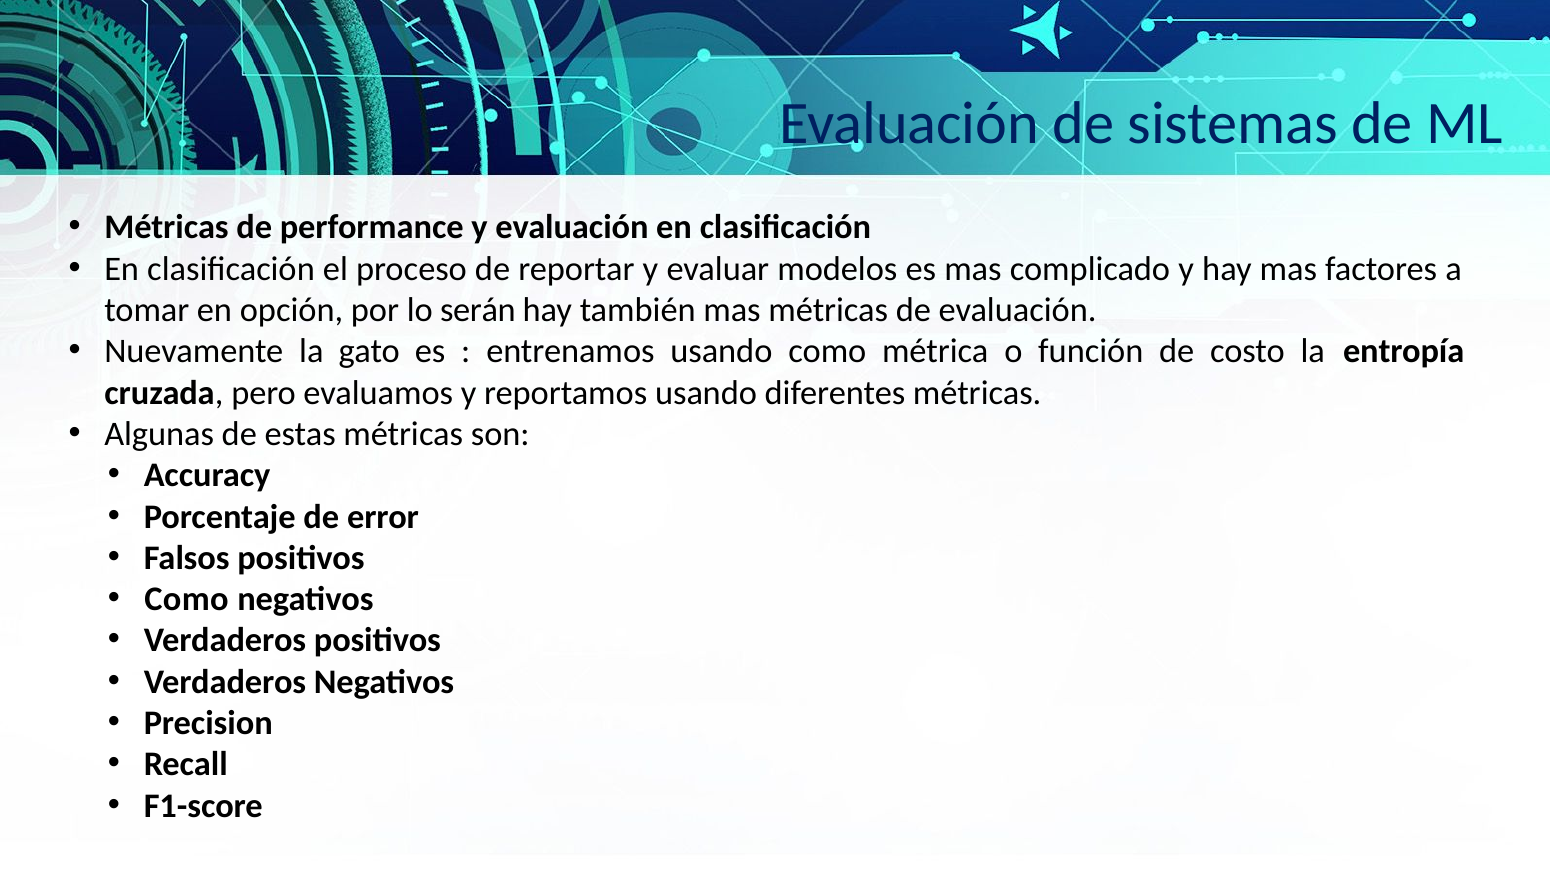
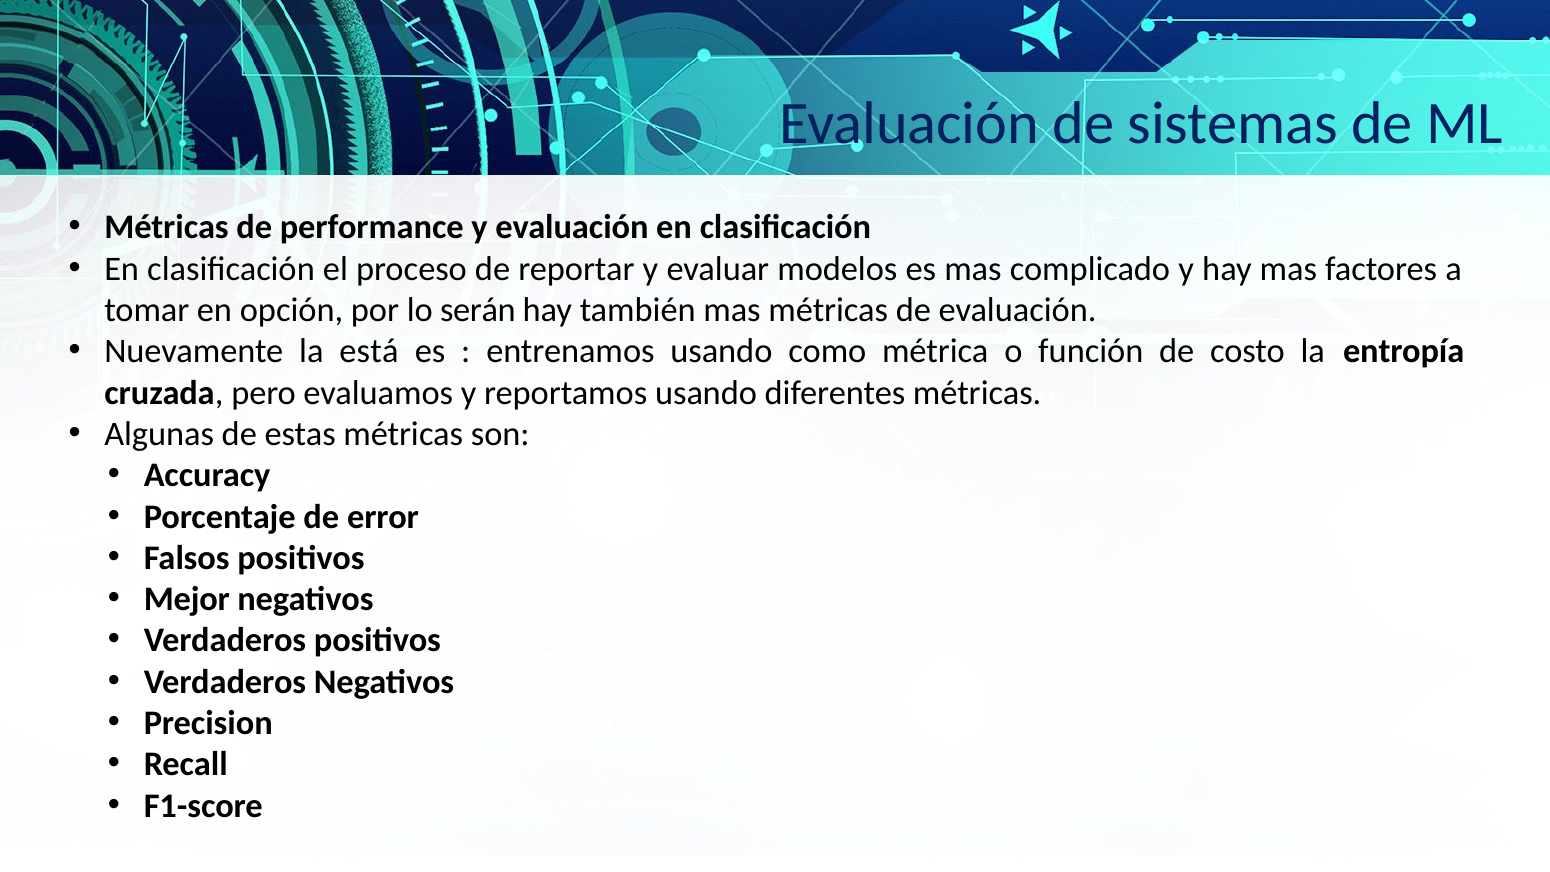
gato: gato -> está
Como at (187, 599): Como -> Mejor
